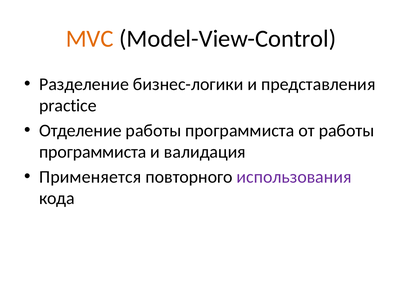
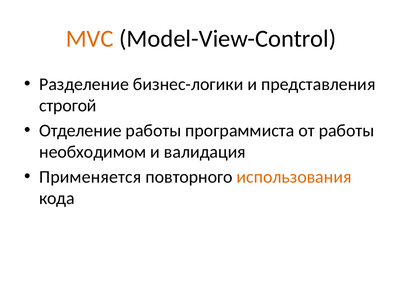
practice: practice -> строгой
программиста at (93, 152): программиста -> необходимом
использования colour: purple -> orange
